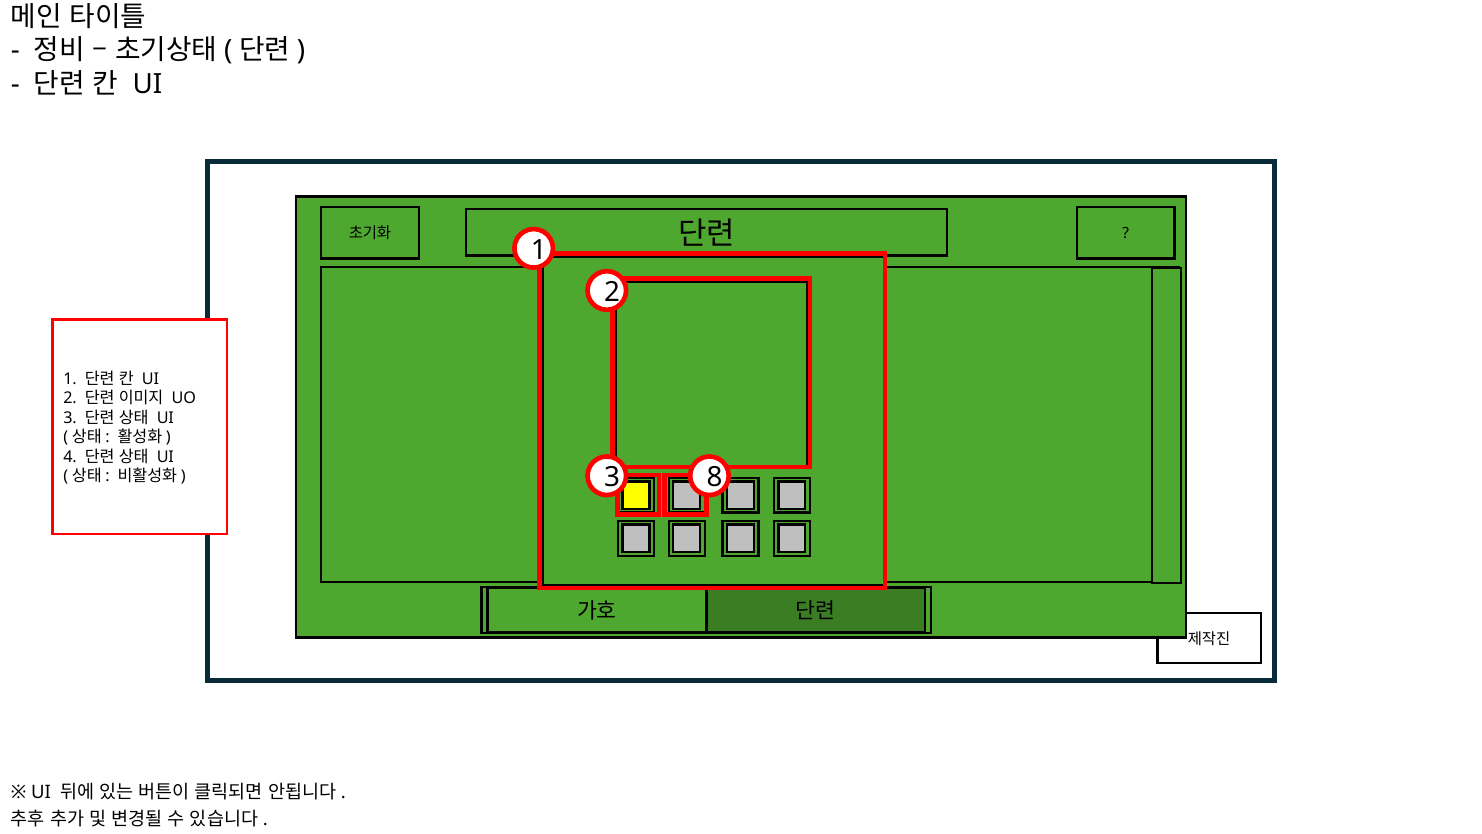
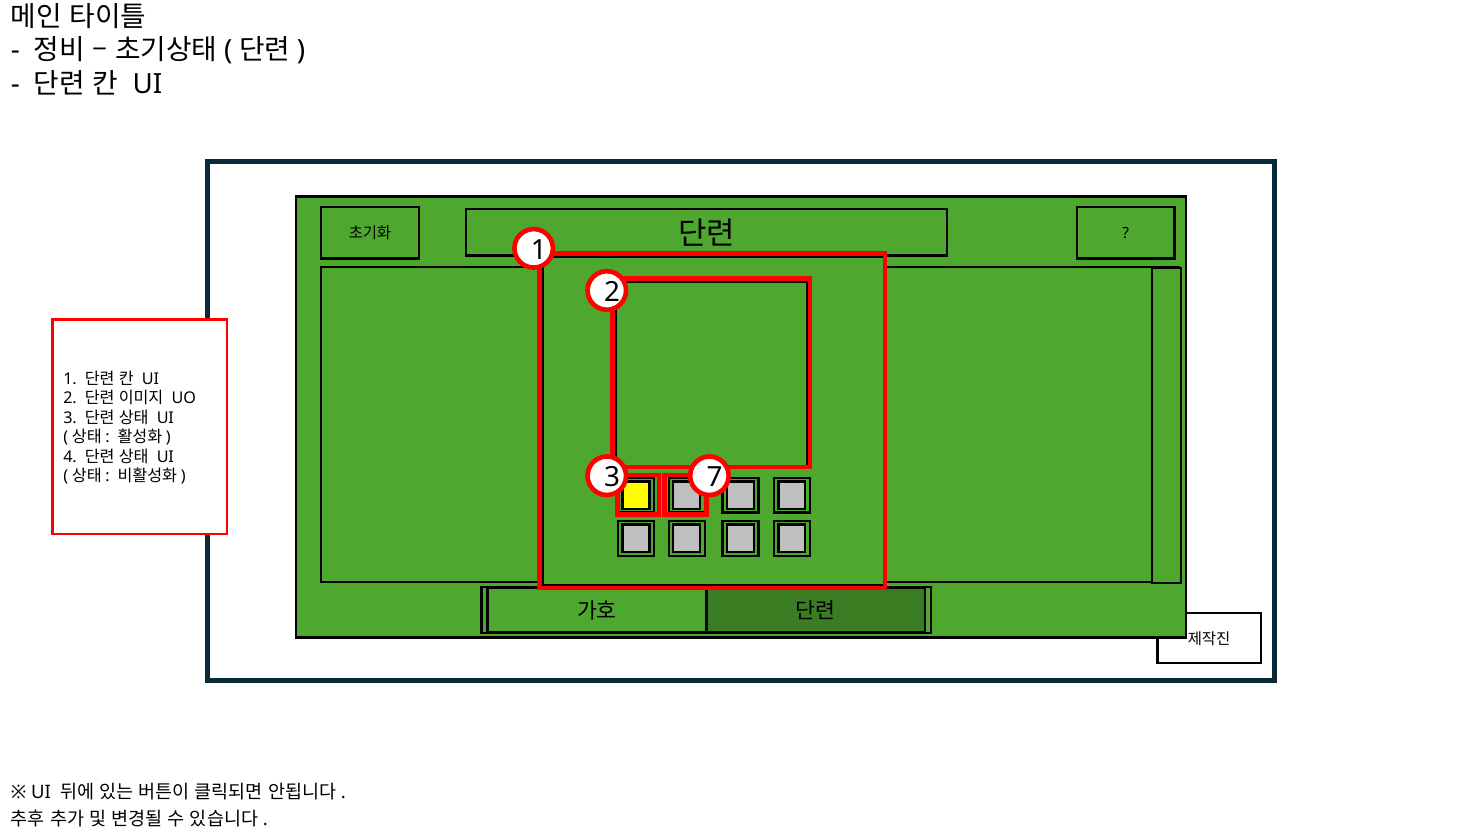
8: 8 -> 7
